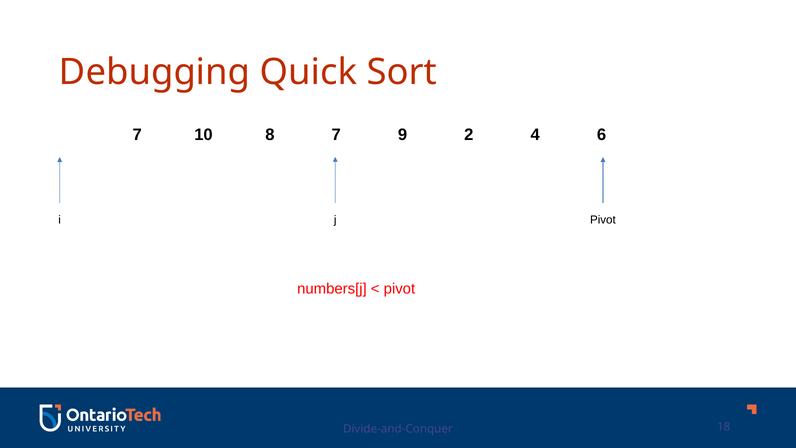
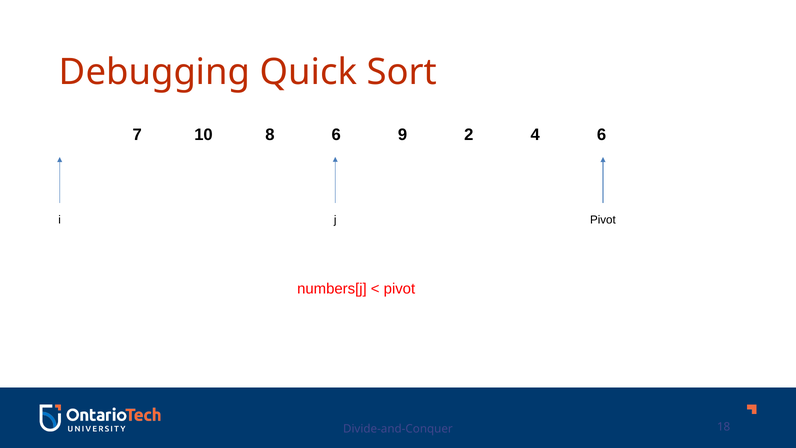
8 7: 7 -> 6
